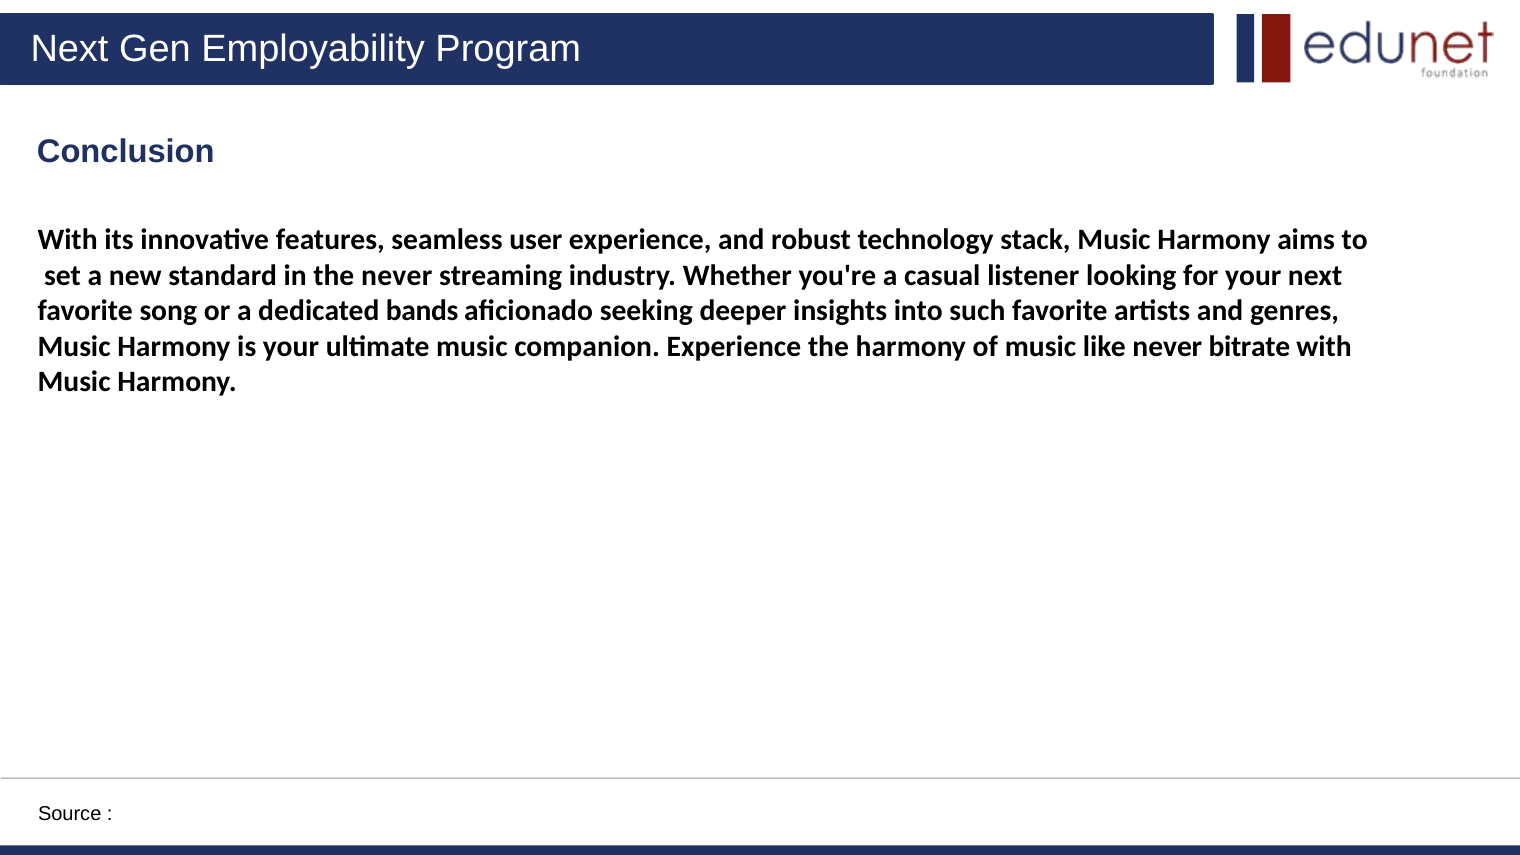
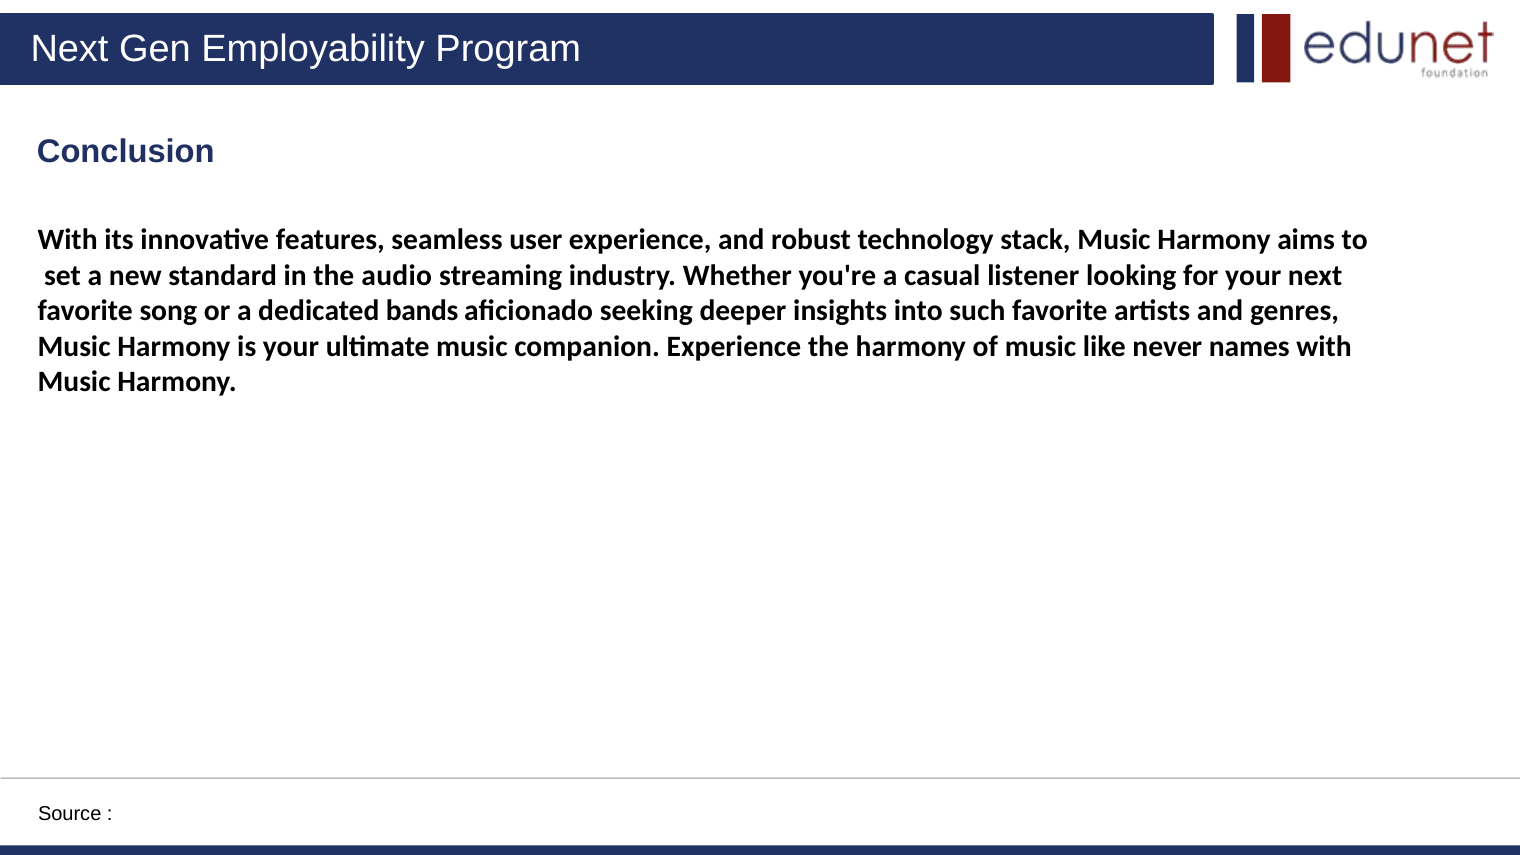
the never: never -> audio
bitrate: bitrate -> names
